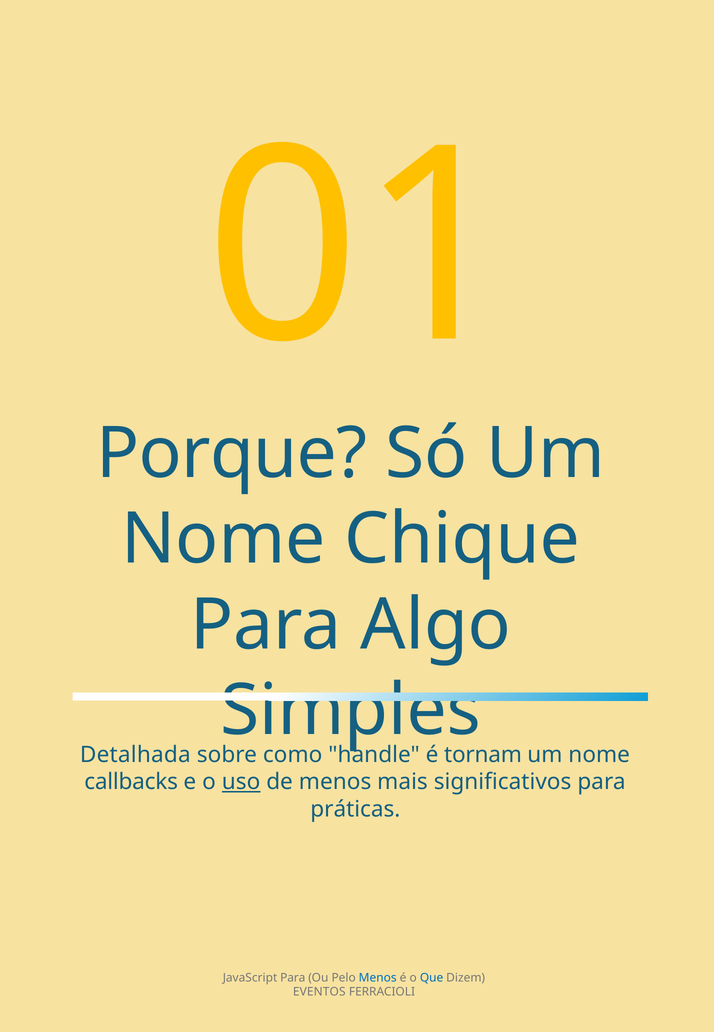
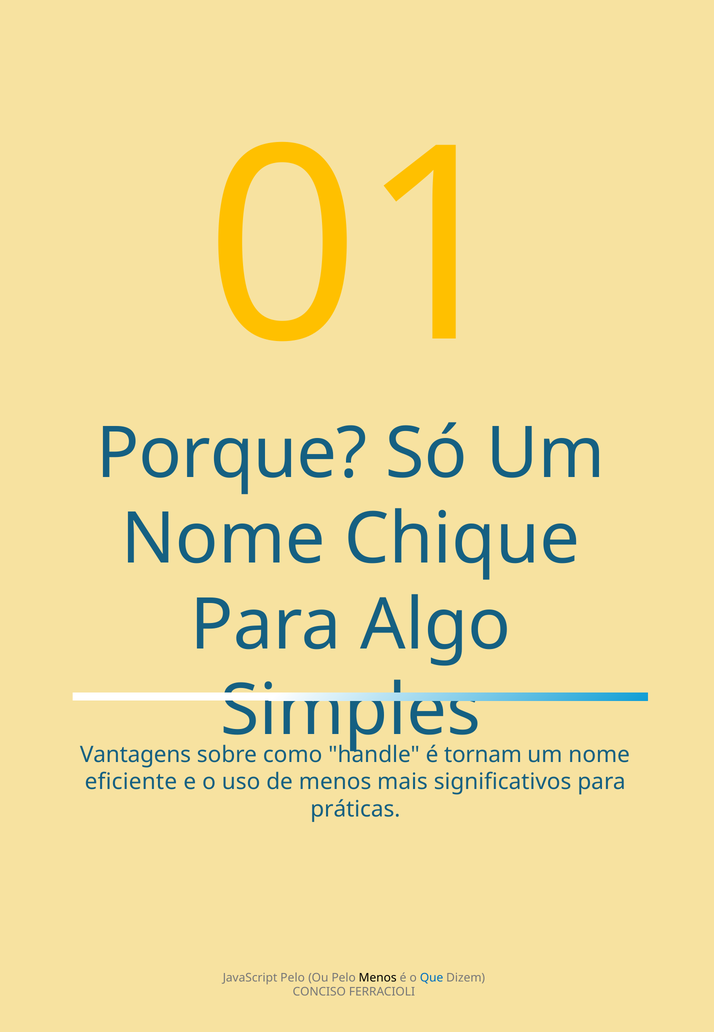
Detalhada: Detalhada -> Vantagens
callbacks: callbacks -> eficiente
uso underline: present -> none
JavaScript Para: Para -> Pelo
Menos at (378, 977) colour: blue -> black
EVENTOS: EVENTOS -> CONCISO
